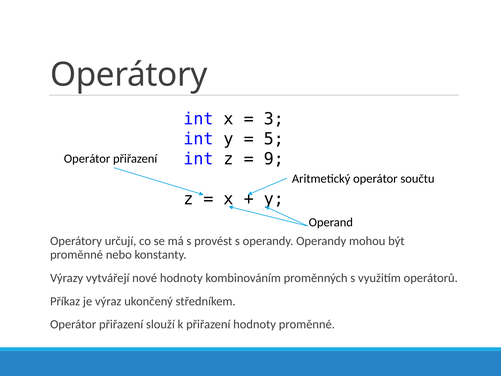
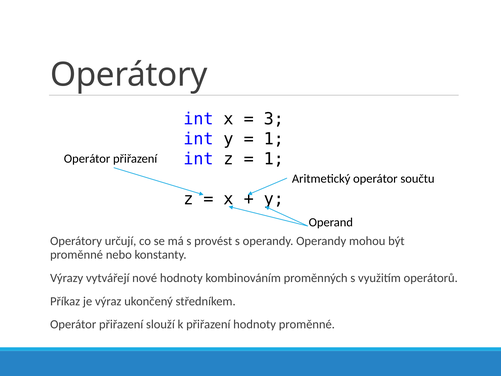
5 at (274, 139): 5 -> 1
9 at (274, 159): 9 -> 1
